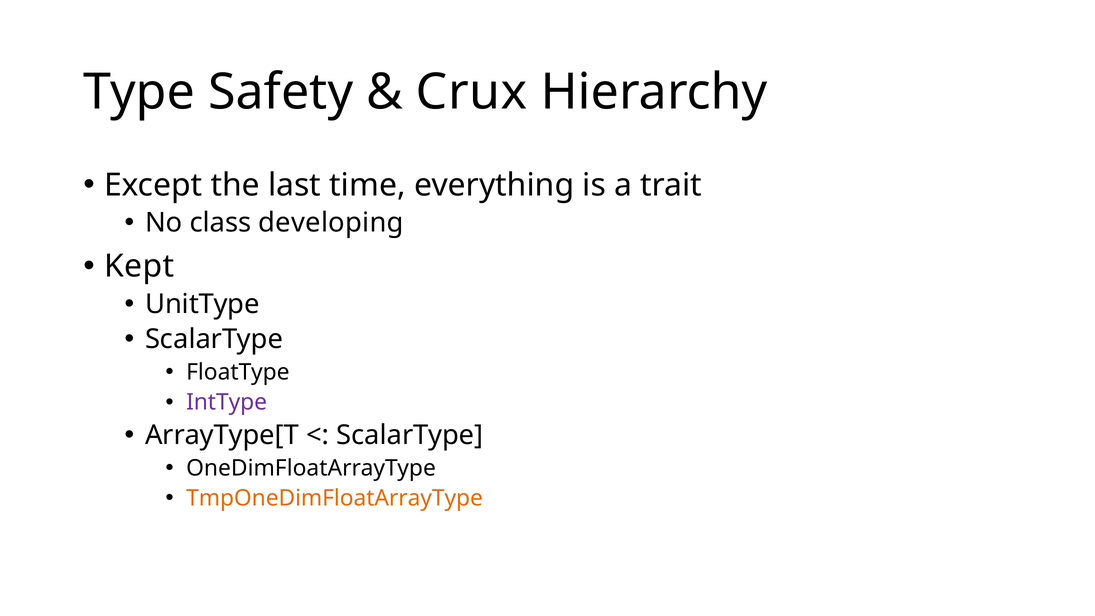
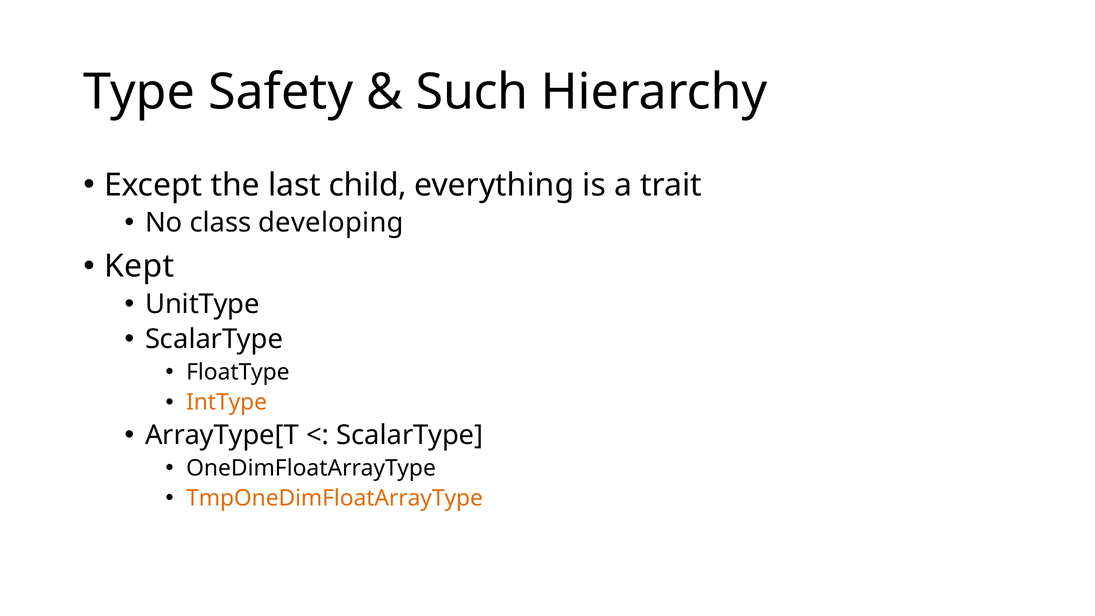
Crux: Crux -> Such
time: time -> child
IntType colour: purple -> orange
